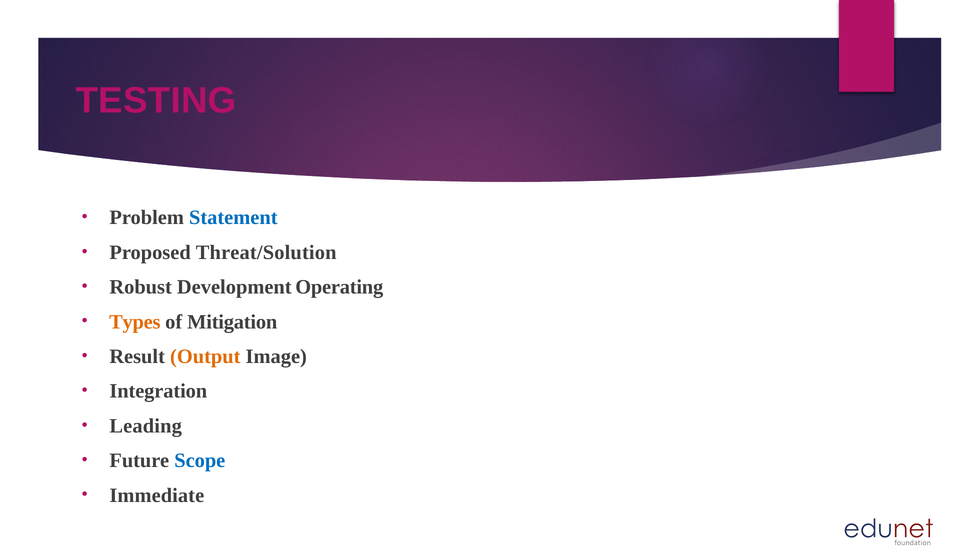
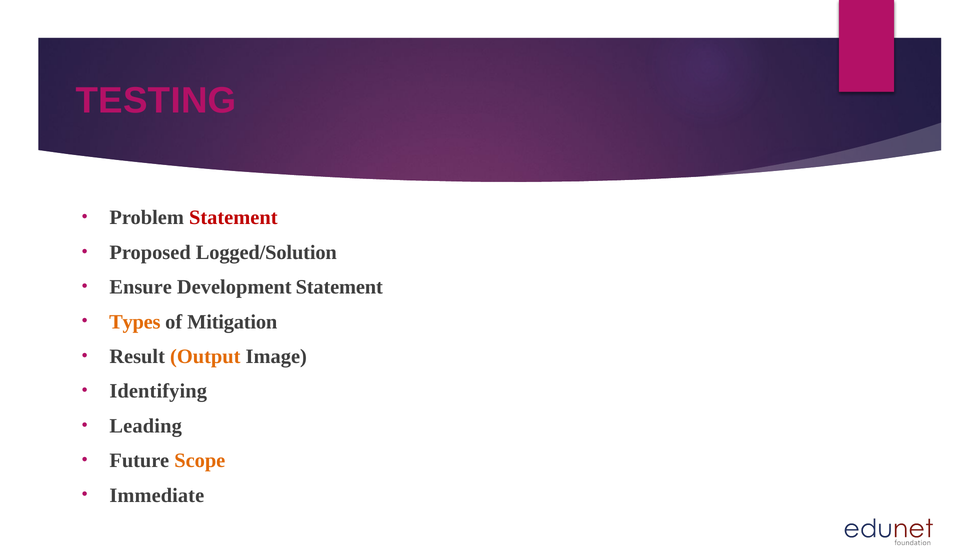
Statement at (233, 218) colour: blue -> red
Threat/Solution: Threat/Solution -> Logged/Solution
Robust: Robust -> Ensure
Development Operating: Operating -> Statement
Integration: Integration -> Identifying
Scope colour: blue -> orange
